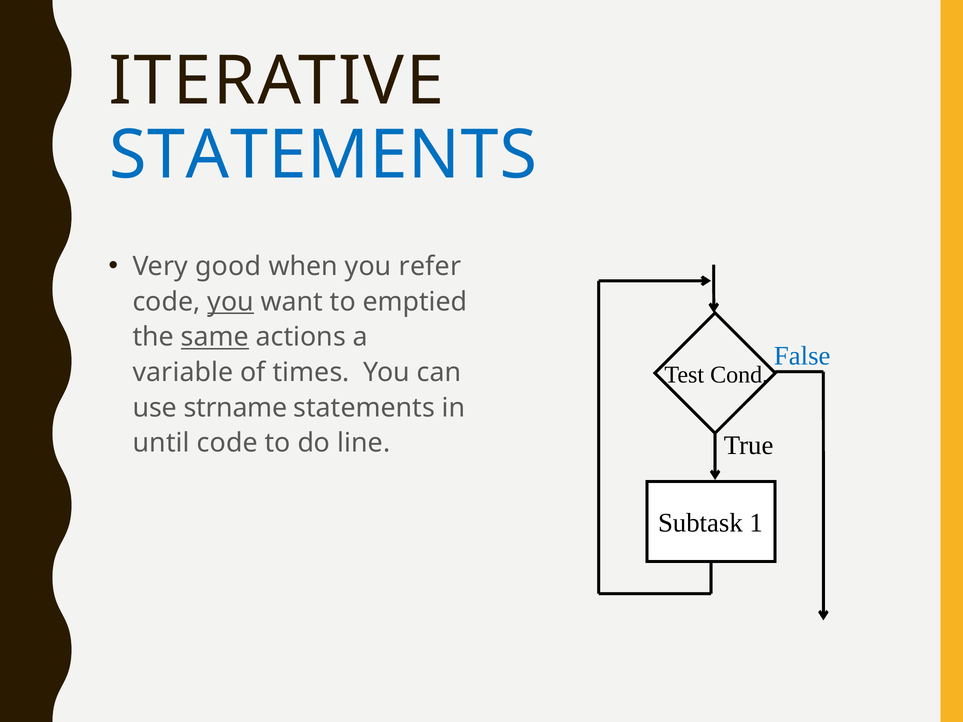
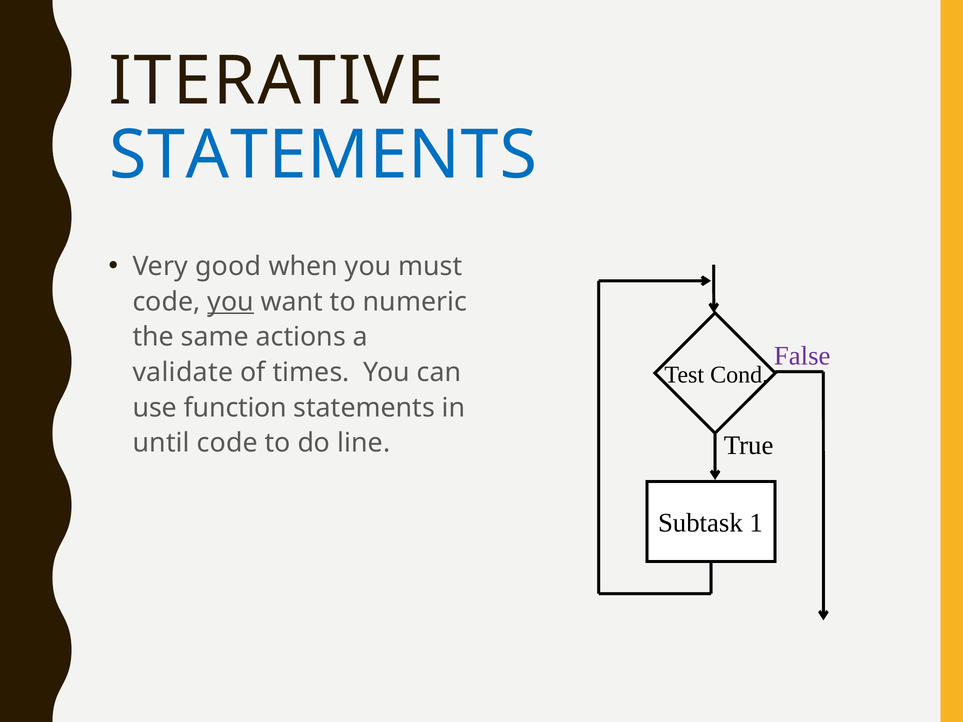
refer: refer -> must
emptied: emptied -> numeric
same underline: present -> none
False colour: blue -> purple
variable: variable -> validate
strname: strname -> function
